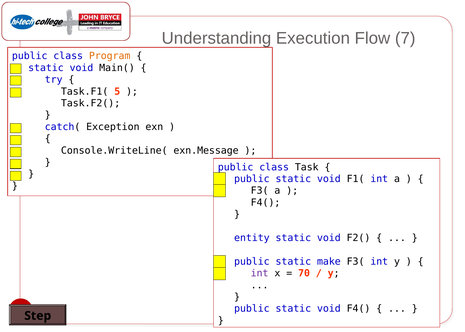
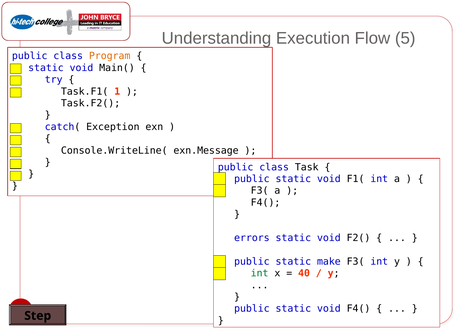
7: 7 -> 5
5: 5 -> 1
entity: entity -> errors
int at (260, 273) colour: purple -> green
70: 70 -> 40
